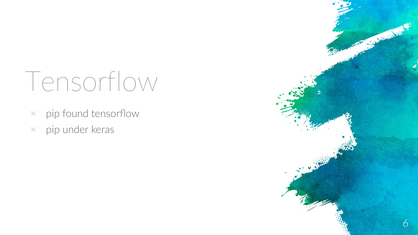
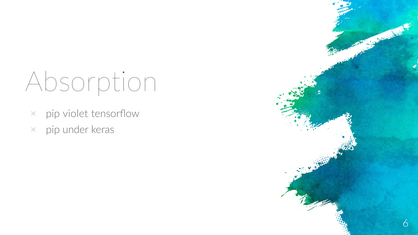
Tensorflow at (92, 82): Tensorflow -> Absorption
found: found -> violet
